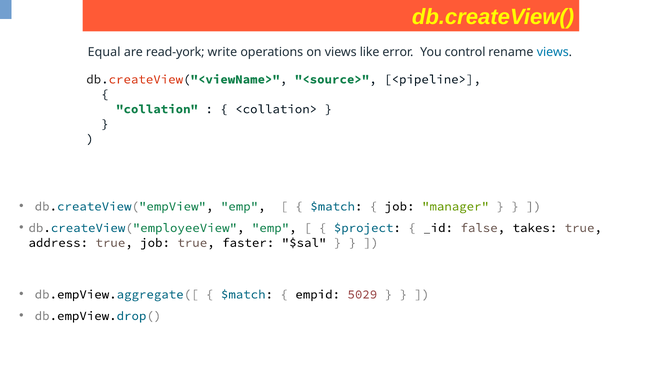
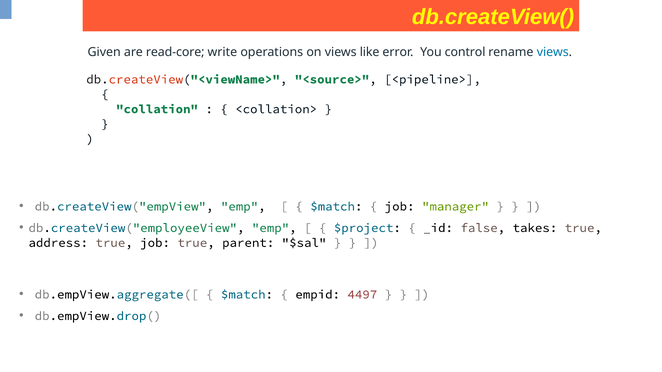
Equal: Equal -> Given
read-york: read-york -> read-core
faster: faster -> parent
5029: 5029 -> 4497
